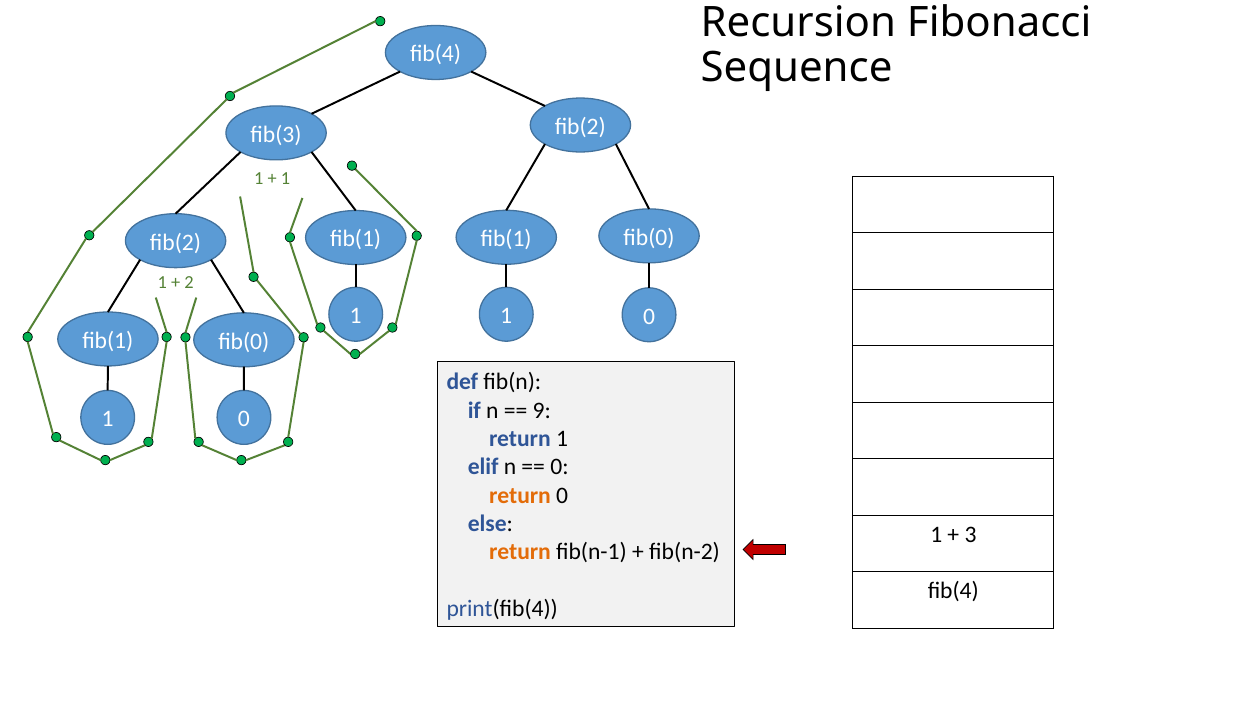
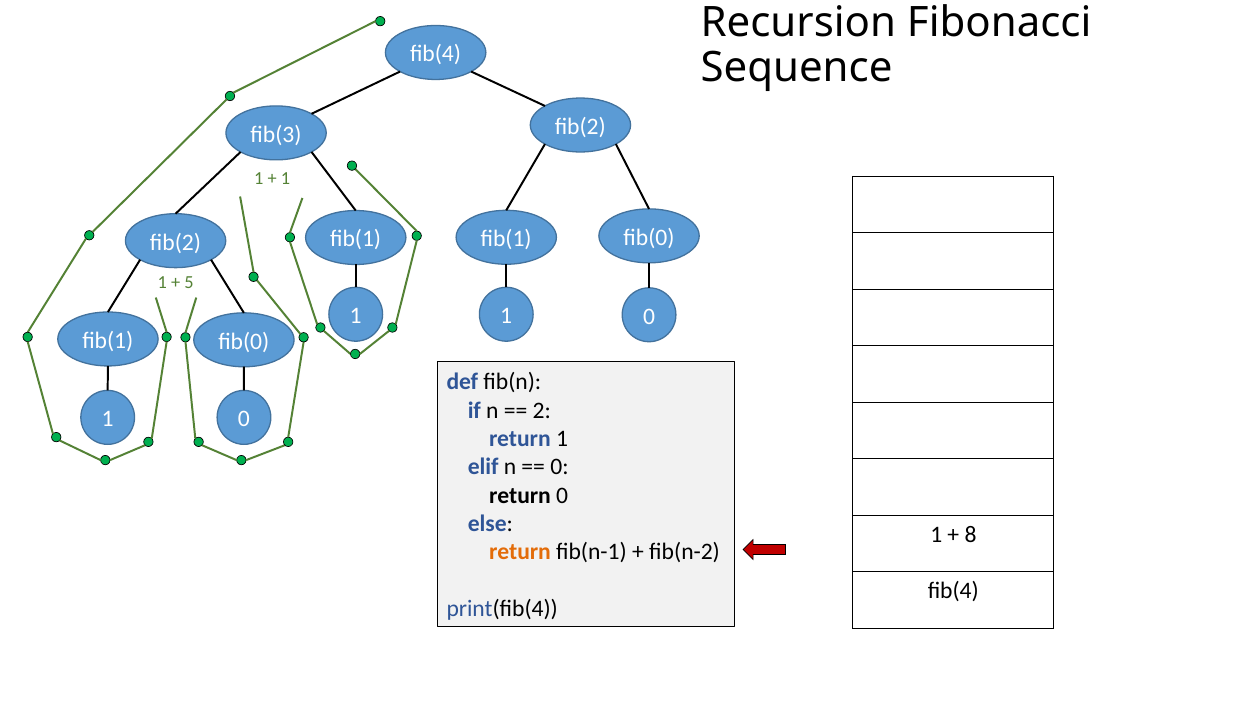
2: 2 -> 5
9: 9 -> 2
return at (520, 495) colour: orange -> black
3: 3 -> 8
